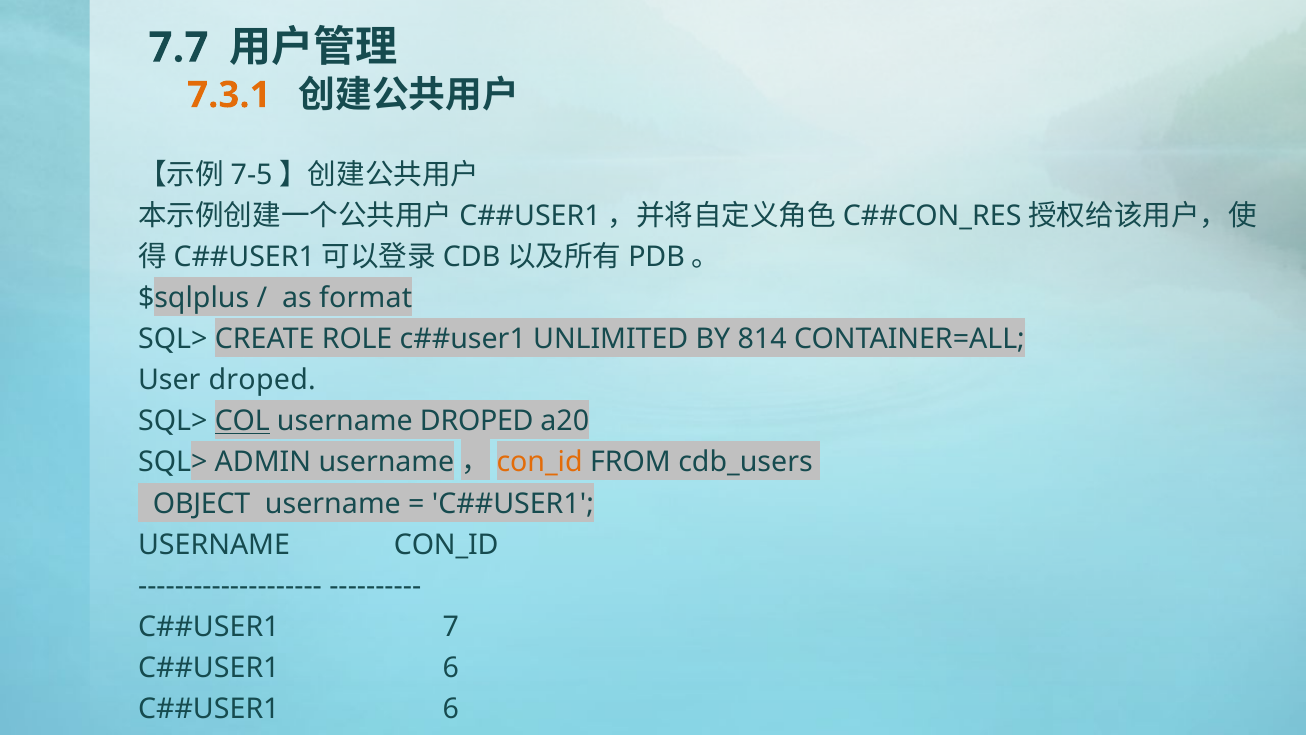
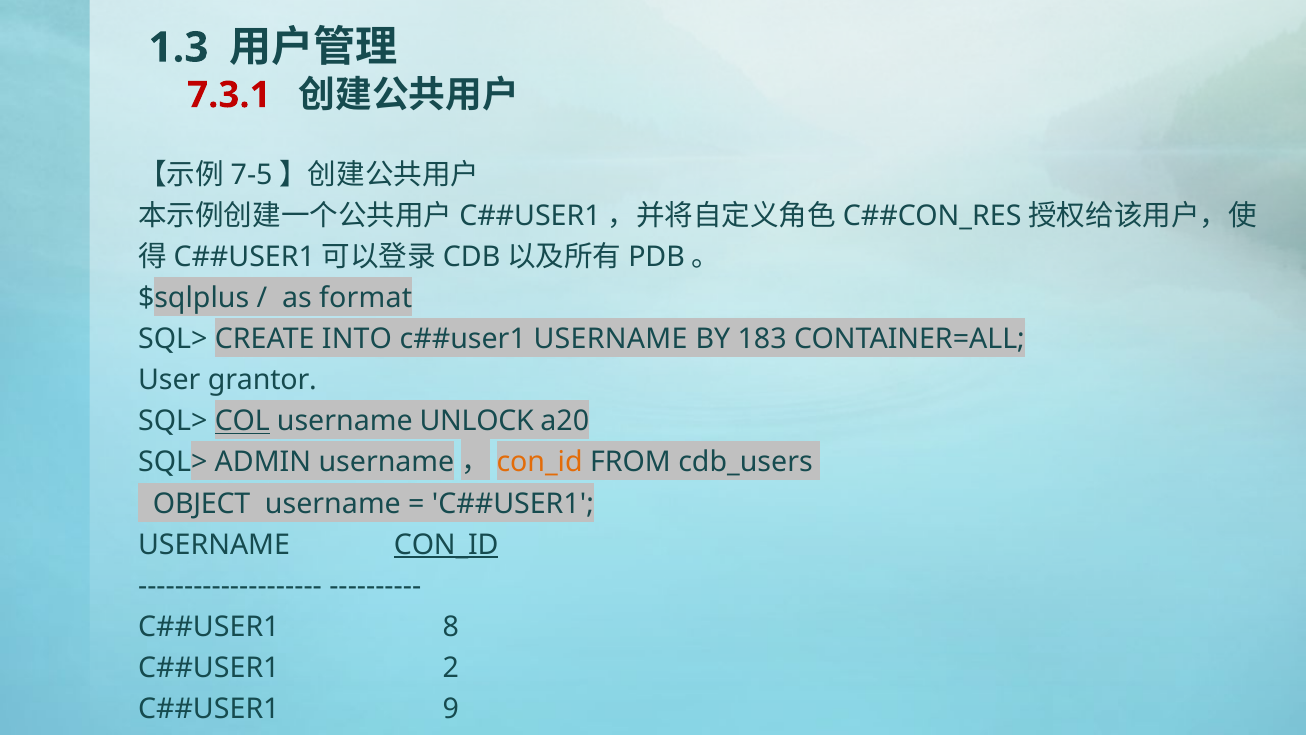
7.7: 7.7 -> 1.3
7.3.1 colour: orange -> red
ROLE: ROLE -> INTO
UNLIMITED at (611, 339): UNLIMITED -> USERNAME
814: 814 -> 183
User droped: droped -> grantor
username DROPED: DROPED -> UNLOCK
CON_ID at (446, 545) underline: none -> present
7: 7 -> 8
6 at (451, 668): 6 -> 2
6 at (451, 709): 6 -> 9
